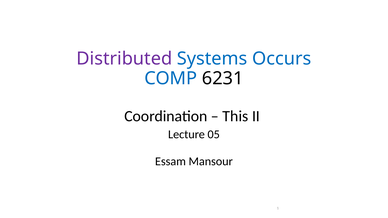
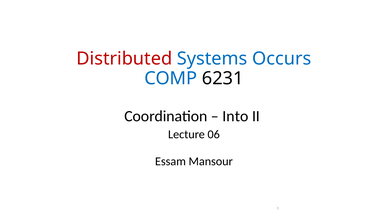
Distributed colour: purple -> red
This: This -> Into
05: 05 -> 06
